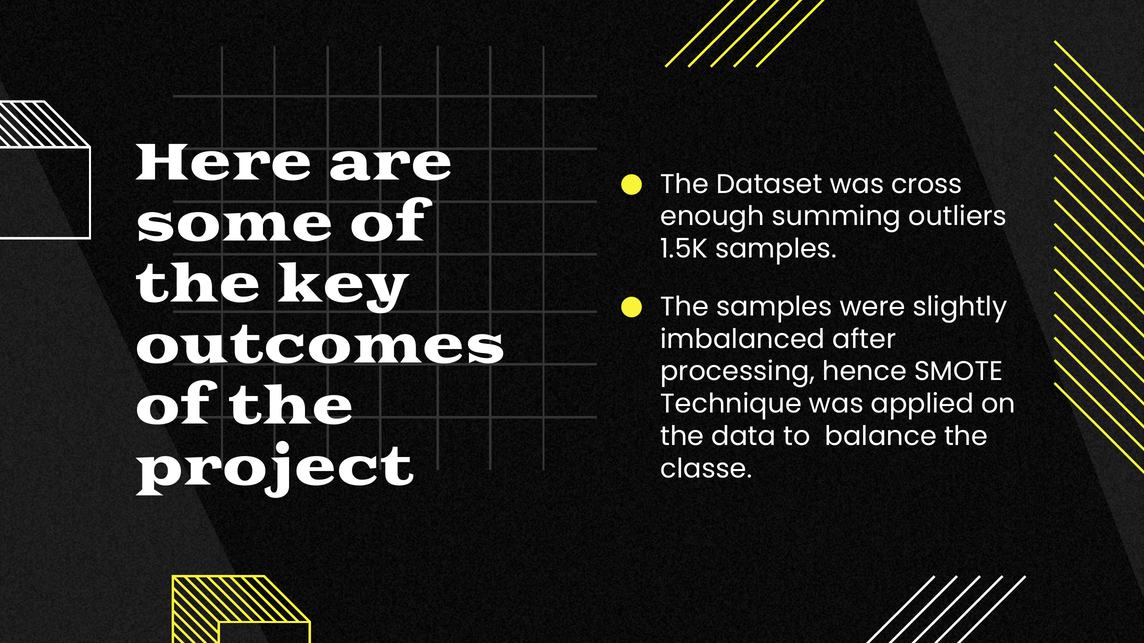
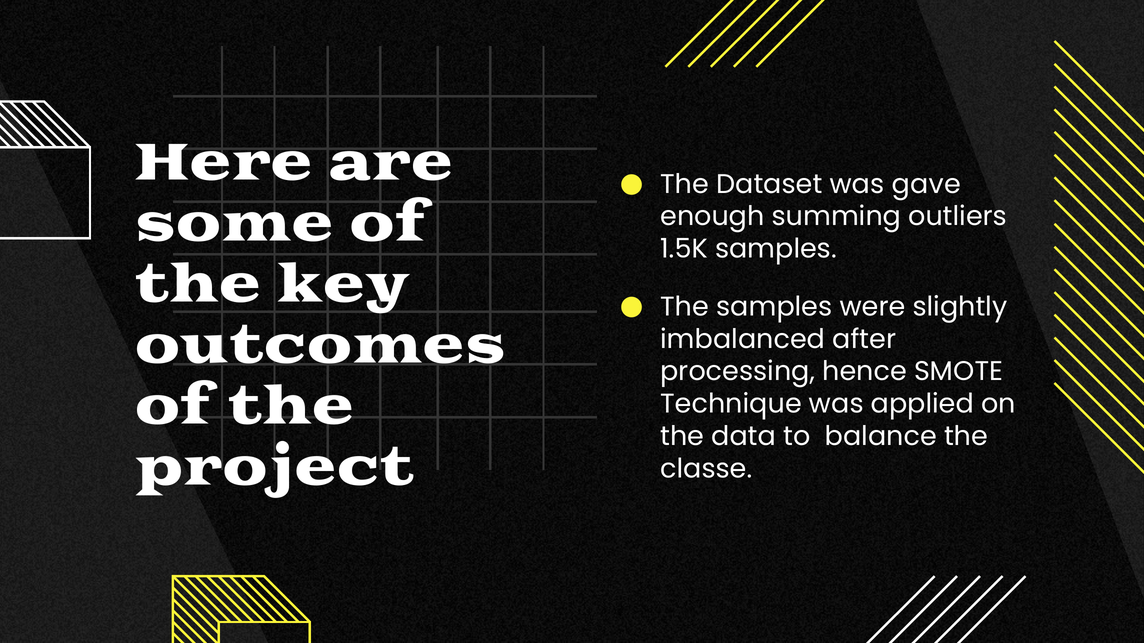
cross: cross -> gave
